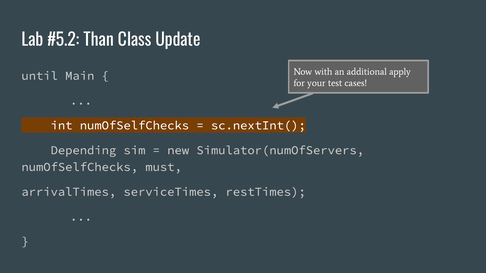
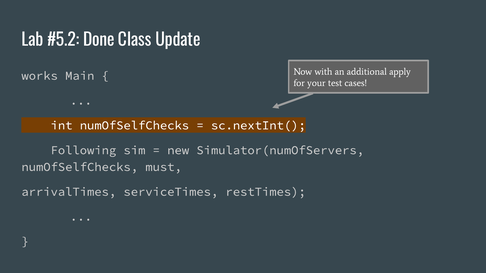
Than: Than -> Done
until: until -> works
Depending: Depending -> Following
